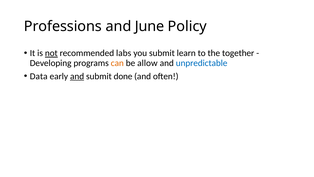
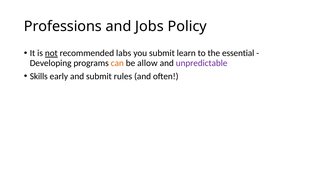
June: June -> Jobs
together: together -> essential
unpredictable colour: blue -> purple
Data: Data -> Skills
and at (77, 76) underline: present -> none
done: done -> rules
